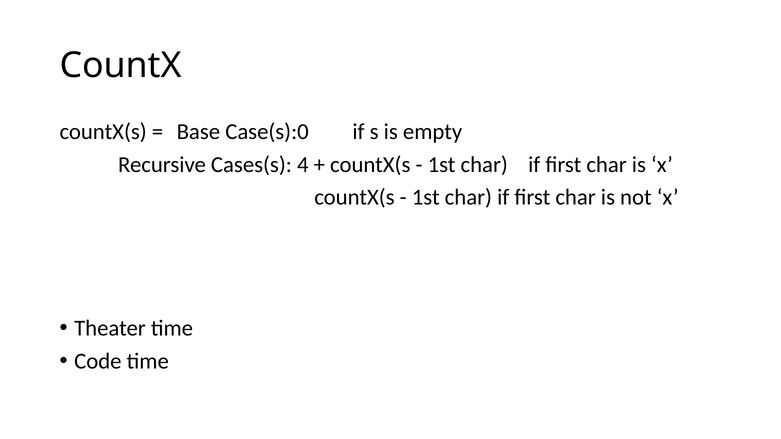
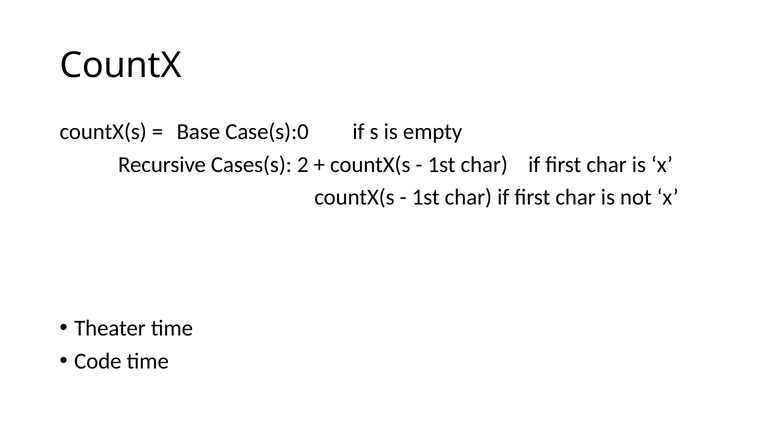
4: 4 -> 2
